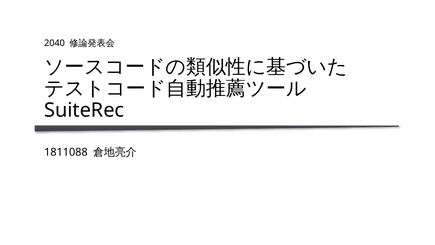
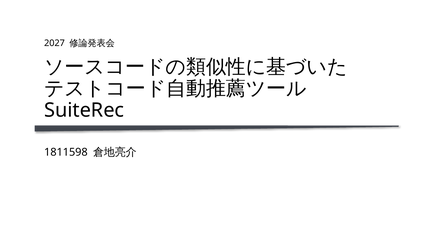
2040: 2040 -> 2027
1811088: 1811088 -> 1811598
